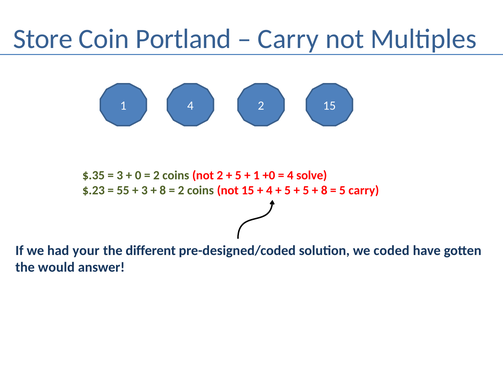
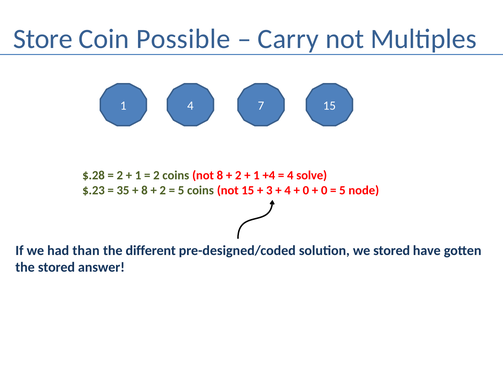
Portland: Portland -> Possible
4 2: 2 -> 7
$.35: $.35 -> $.28
3 at (120, 175): 3 -> 2
0 at (138, 175): 0 -> 1
not 2: 2 -> 8
5 at (238, 175): 5 -> 2
+0: +0 -> +4
55: 55 -> 35
3 at (144, 190): 3 -> 8
8 at (163, 190): 8 -> 2
2 at (181, 190): 2 -> 5
4 at (269, 190): 4 -> 3
5 at (288, 190): 5 -> 4
5 at (306, 190): 5 -> 0
8 at (324, 190): 8 -> 0
5 carry: carry -> node
your: your -> than
we coded: coded -> stored
the would: would -> stored
